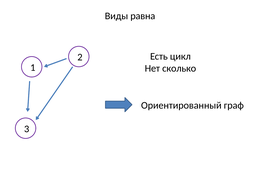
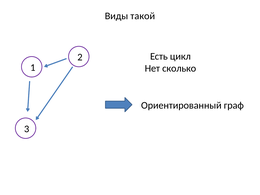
равна: равна -> такой
